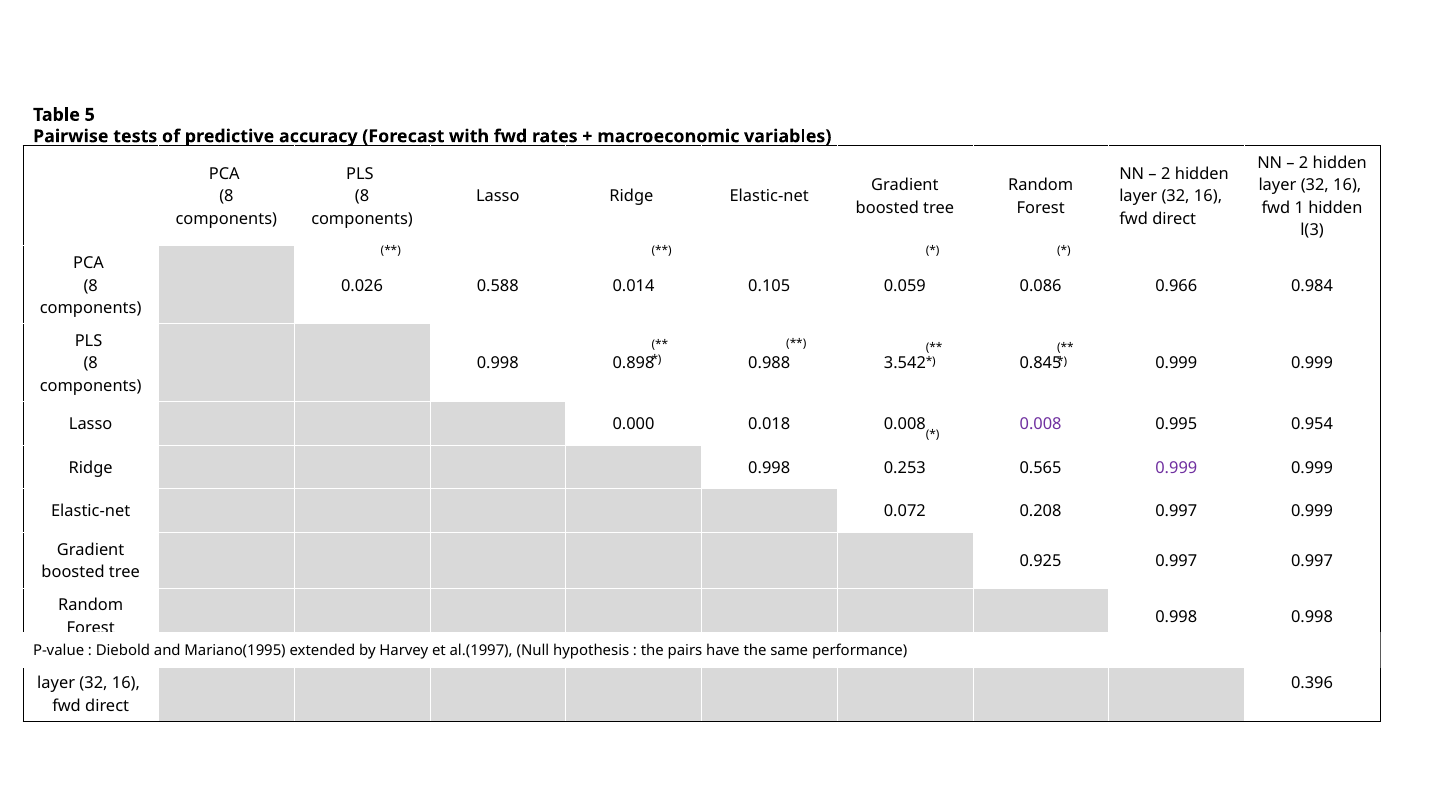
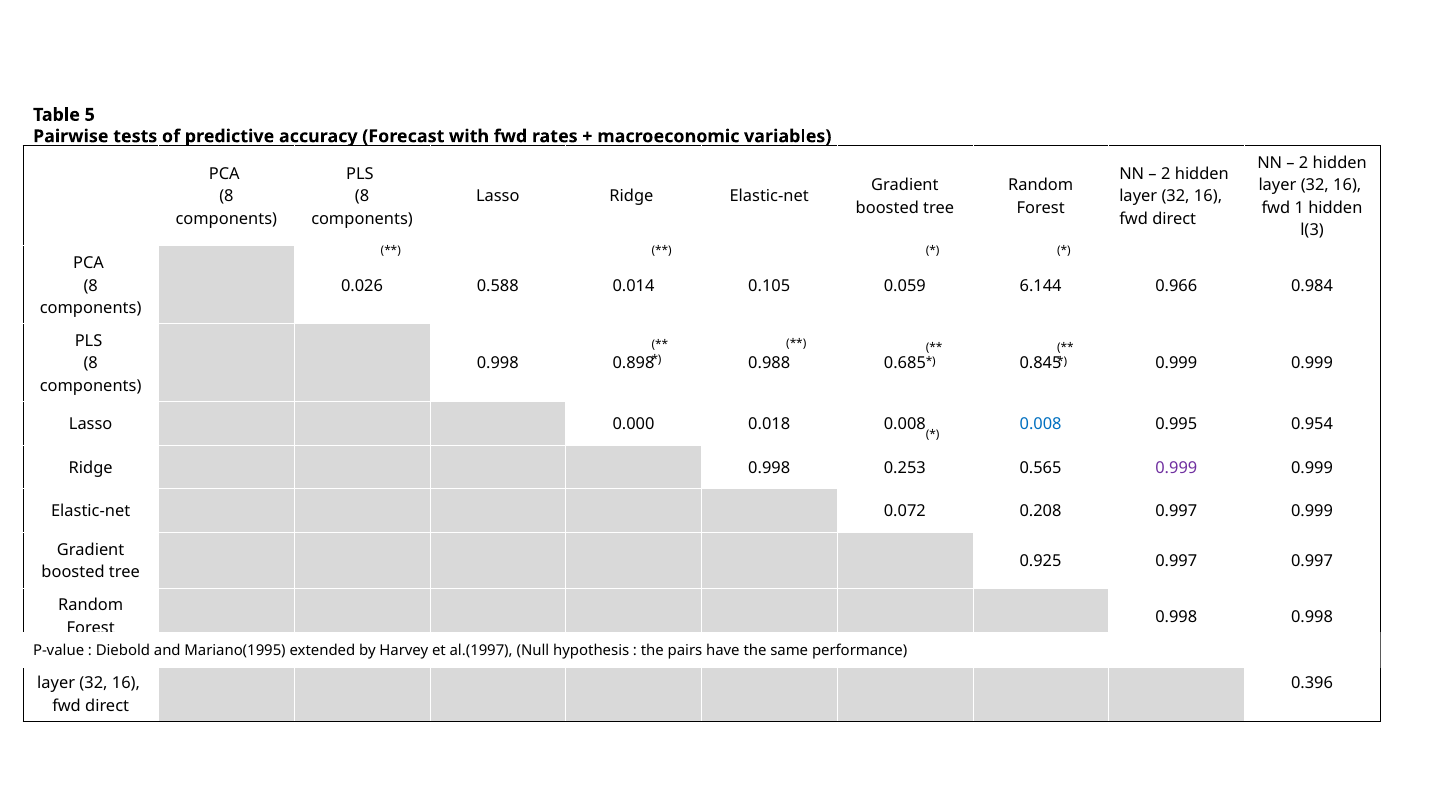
0.086: 0.086 -> 6.144
3.542: 3.542 -> 0.685
0.008 at (1041, 425) colour: purple -> blue
